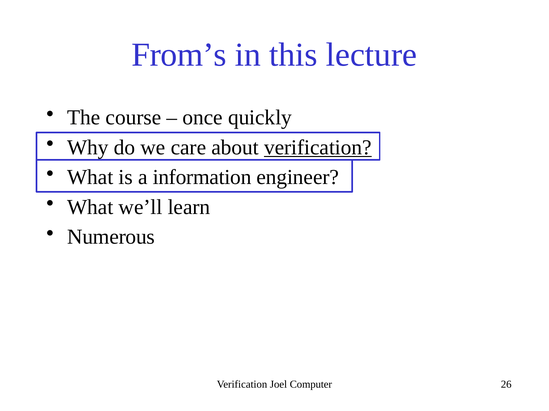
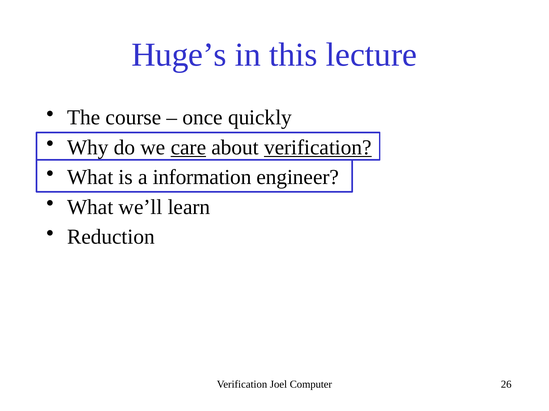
From’s: From’s -> Huge’s
care underline: none -> present
Numerous: Numerous -> Reduction
